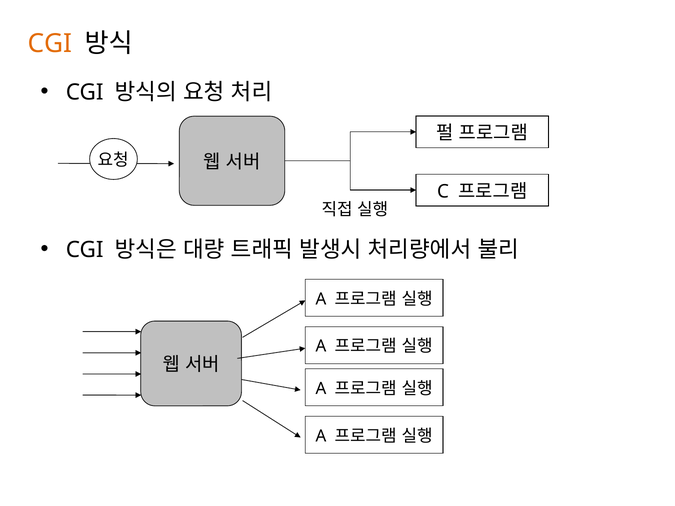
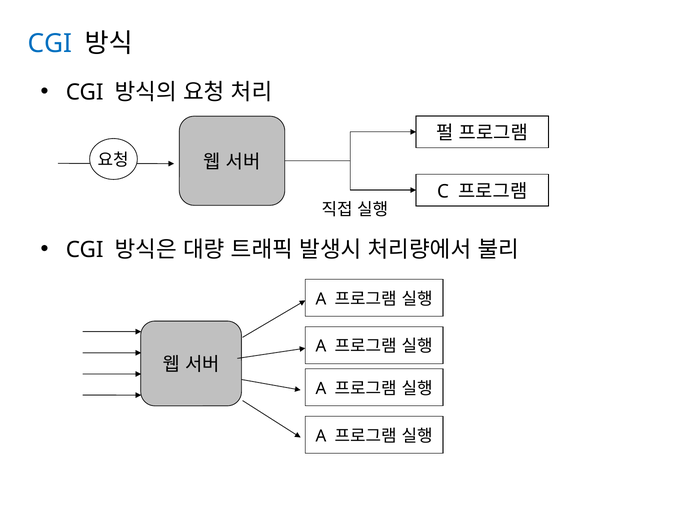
CGI at (50, 44) colour: orange -> blue
